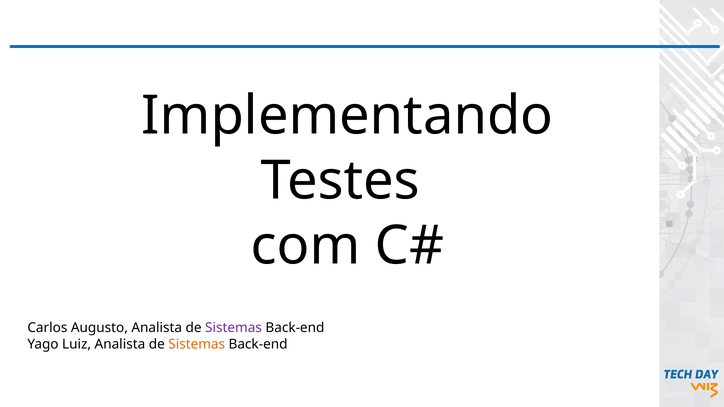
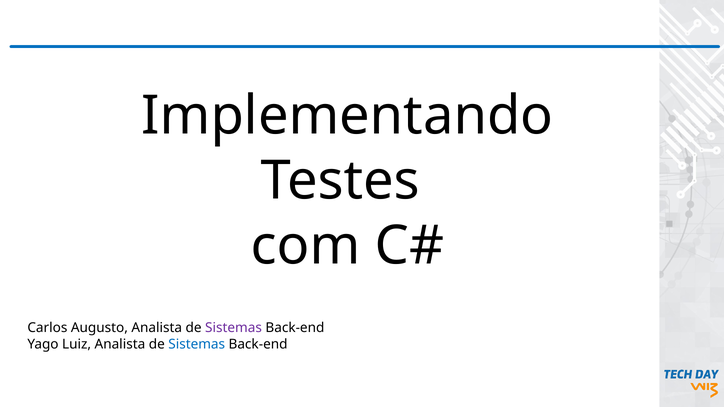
Sistemas at (197, 344) colour: orange -> blue
